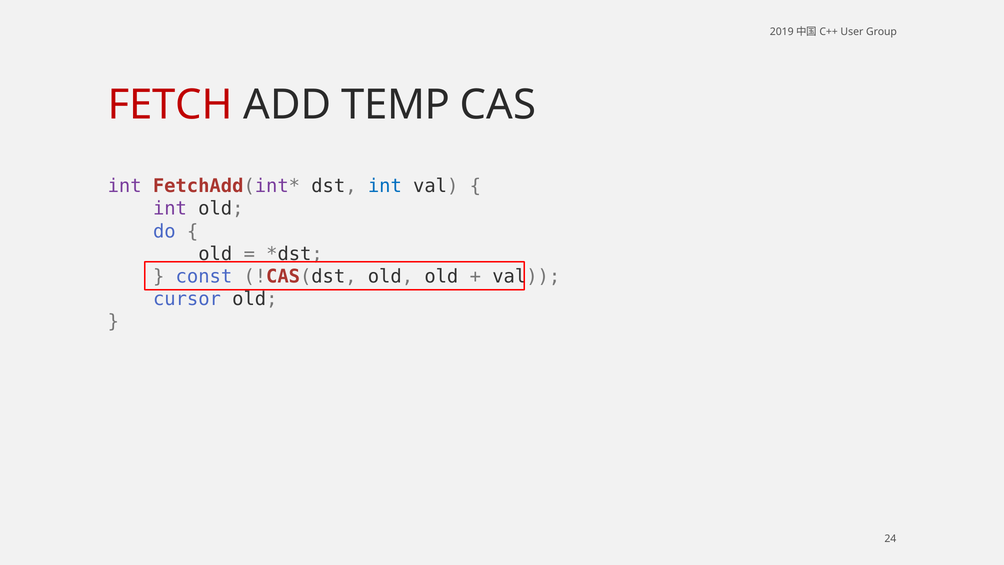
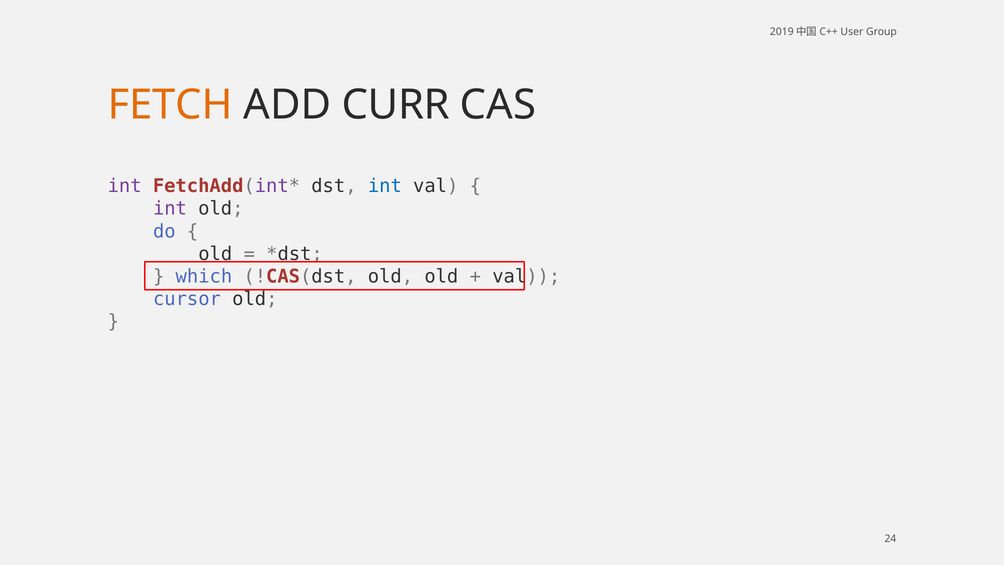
FETCH colour: red -> orange
TEMP: TEMP -> CURR
const: const -> which
